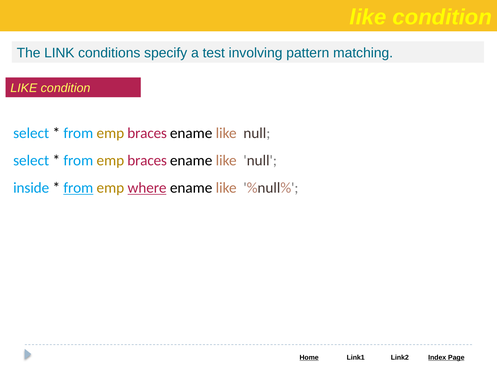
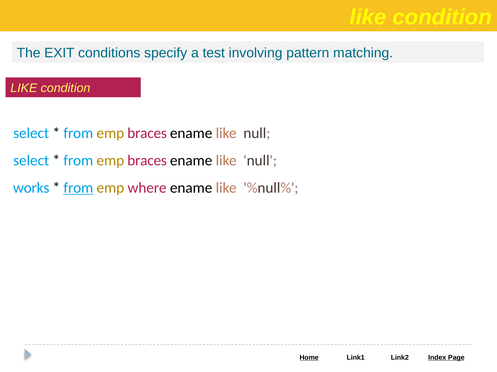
LINK: LINK -> EXIT
inside: inside -> works
where underline: present -> none
